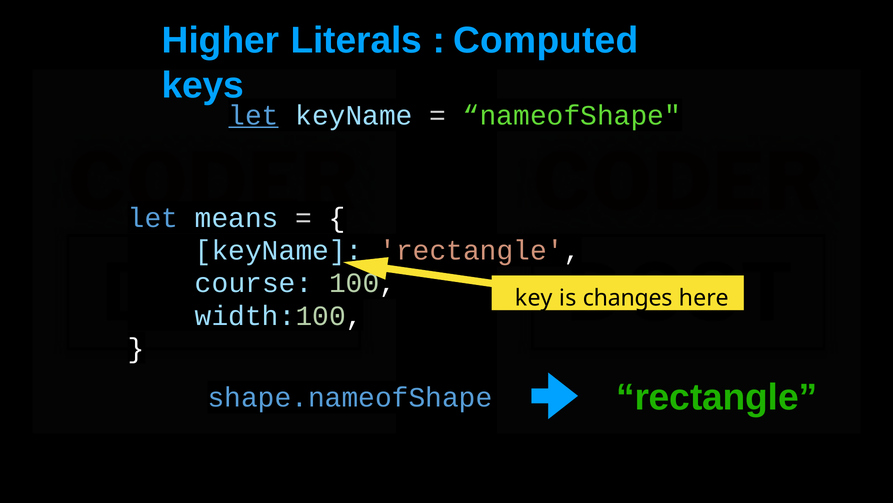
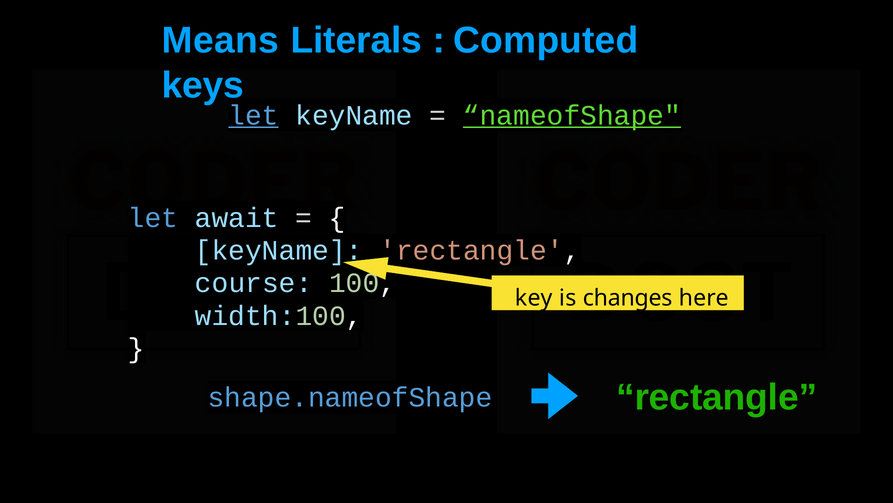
Higher: Higher -> Means
nameofShape underline: none -> present
means: means -> await
